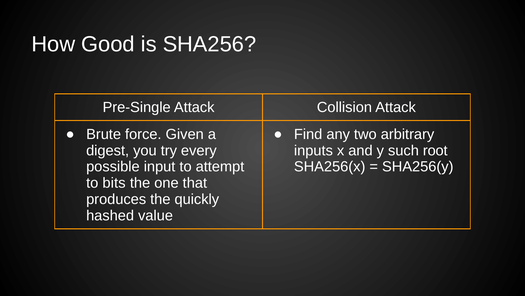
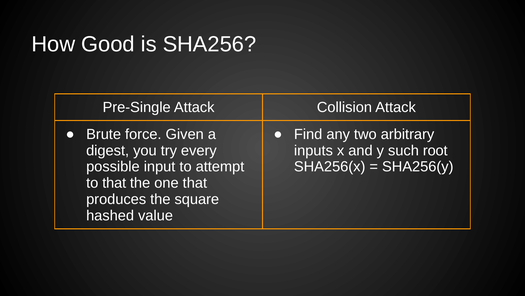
to bits: bits -> that
quickly: quickly -> square
